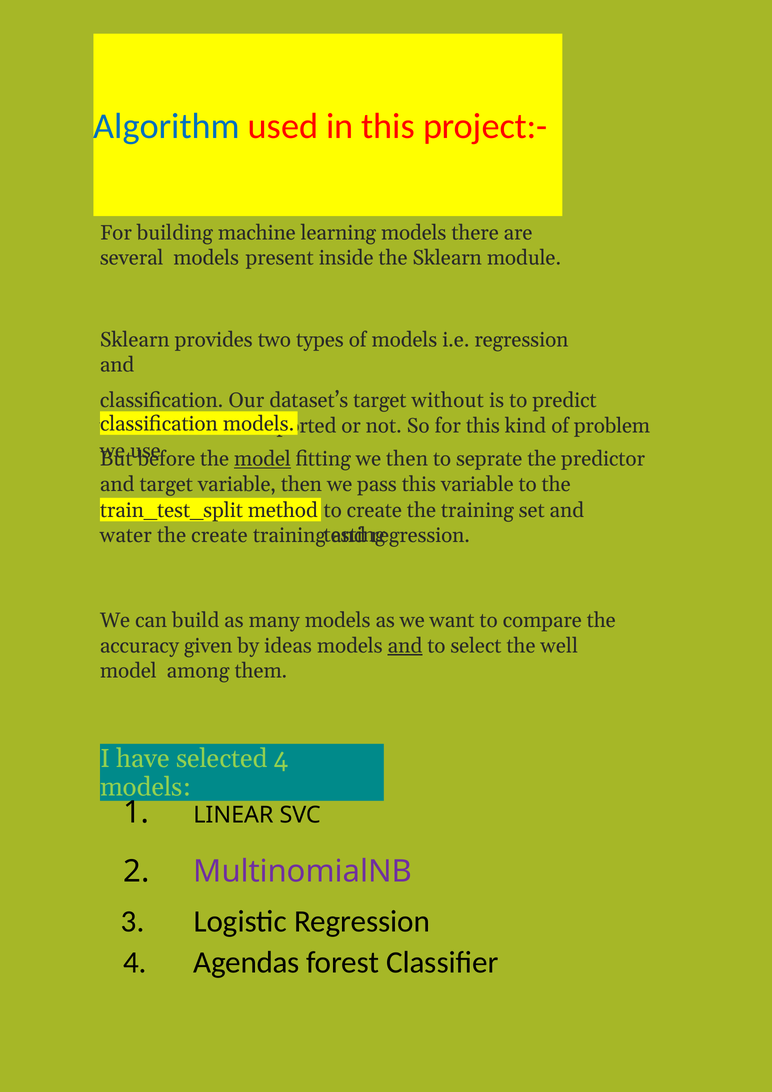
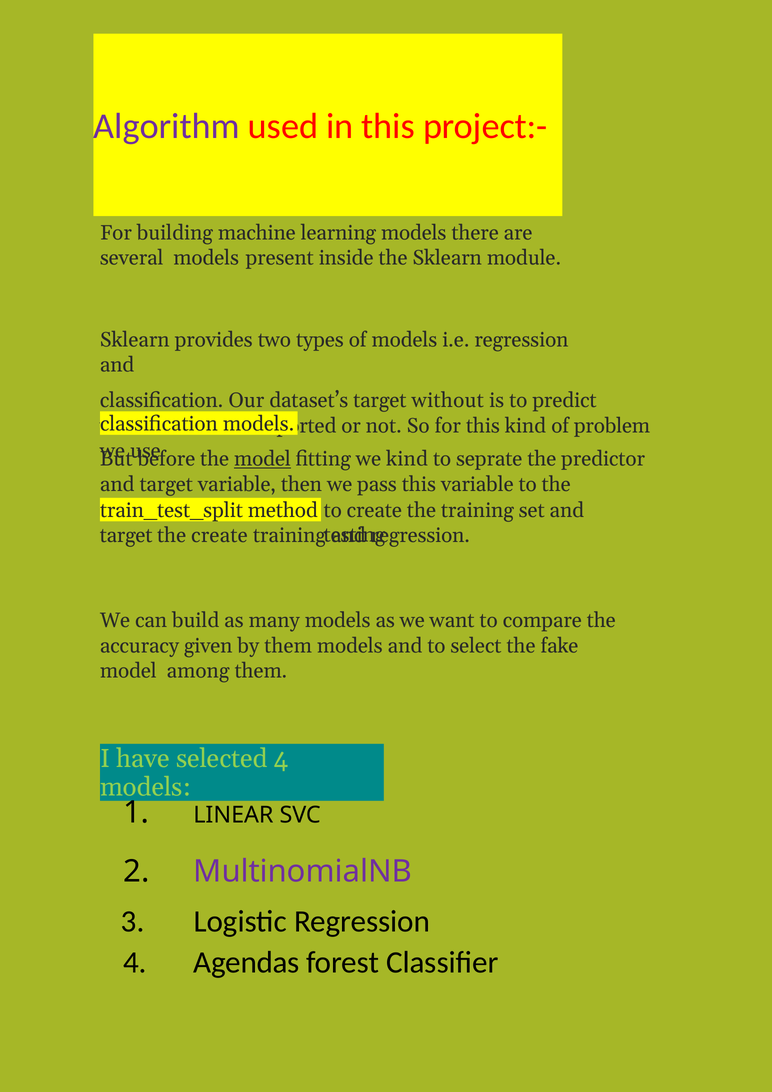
Algorithm colour: blue -> purple
we then: then -> kind
water at (126, 536): water -> target
by ideas: ideas -> them
and at (405, 646) underline: present -> none
well: well -> fake
